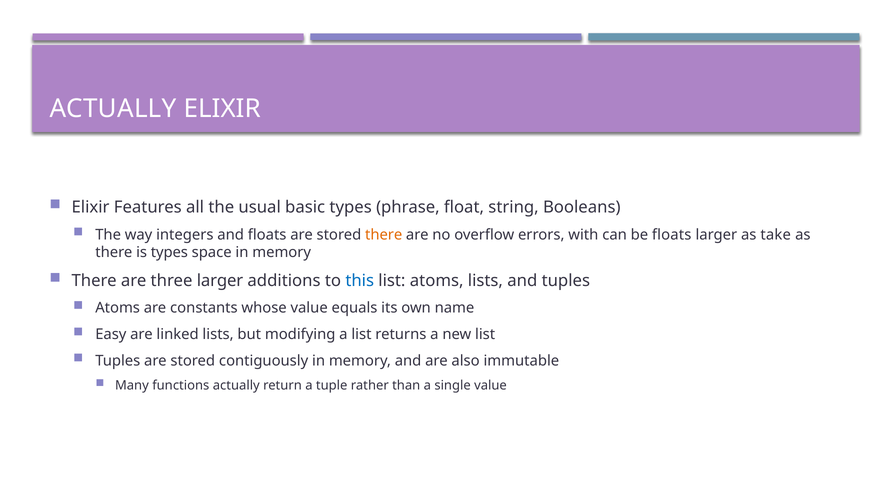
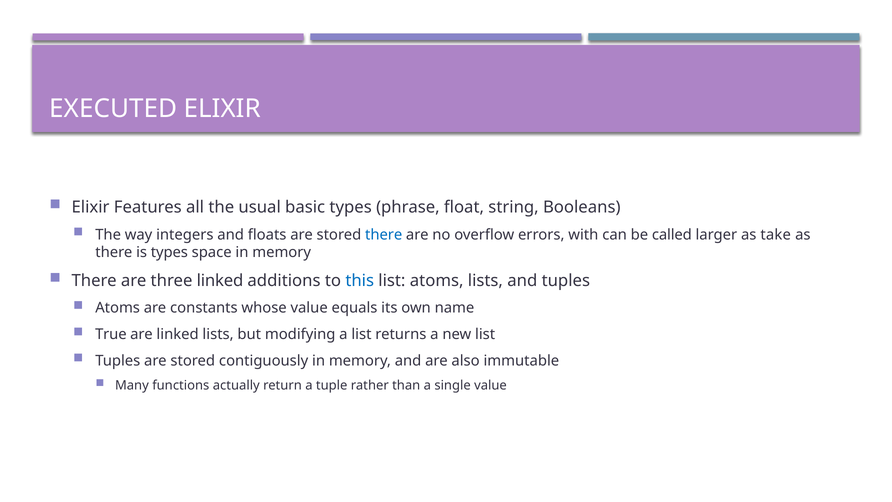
ACTUALLY at (113, 108): ACTUALLY -> EXECUTED
there at (384, 235) colour: orange -> blue
be floats: floats -> called
three larger: larger -> linked
Easy: Easy -> True
